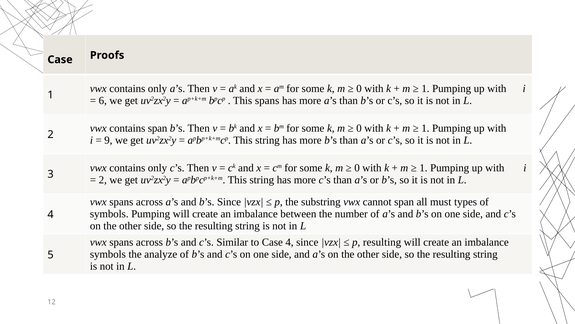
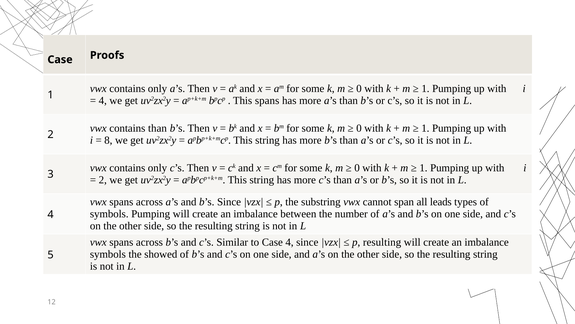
6 at (103, 100): 6 -> 4
contains span: span -> than
9: 9 -> 8
must: must -> leads
analyze: analyze -> showed
